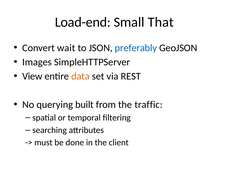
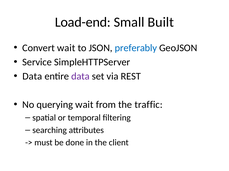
That: That -> Built
Images: Images -> Service
View at (32, 77): View -> Data
data at (80, 77) colour: orange -> purple
querying built: built -> wait
